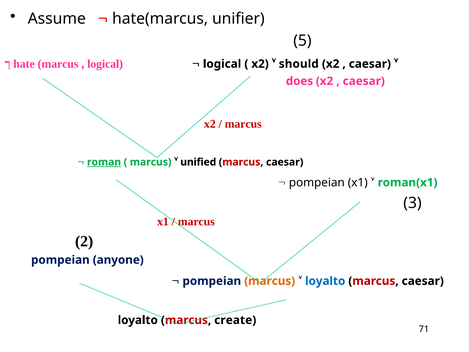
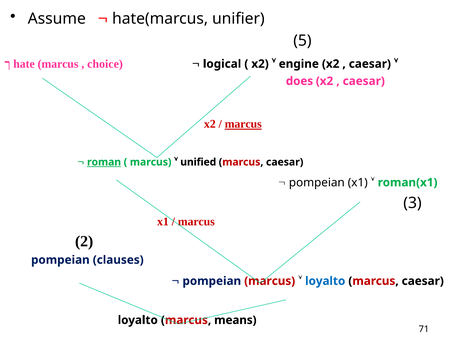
logical at (105, 64): logical -> choice
should: should -> engine
marcus at (243, 124) underline: none -> present
anyone: anyone -> clauses
marcus at (270, 281) colour: orange -> red
create: create -> means
